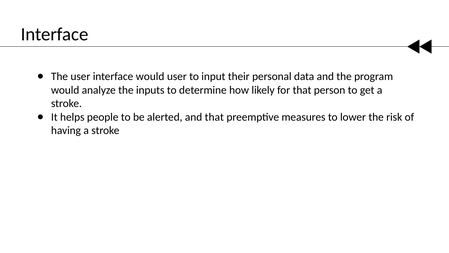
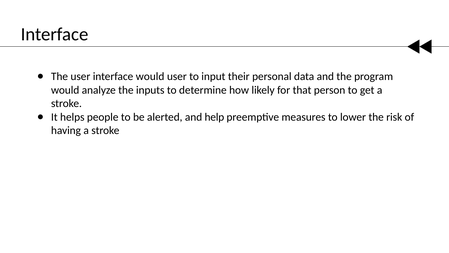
and that: that -> help
